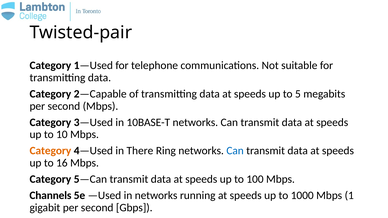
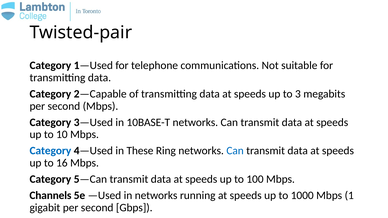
5: 5 -> 3
Category at (50, 151) colour: orange -> blue
There: There -> These
